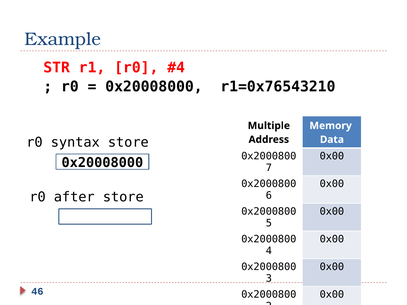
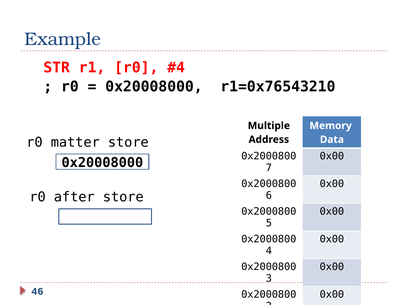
syntax: syntax -> matter
